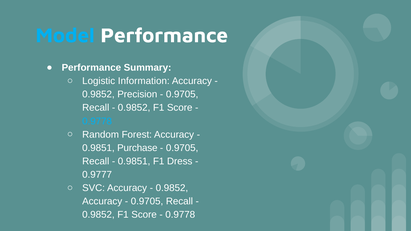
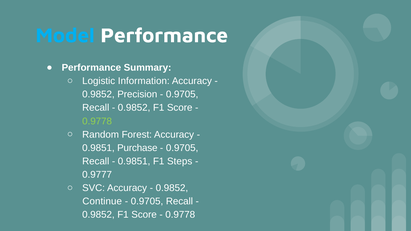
0.9778 at (97, 121) colour: light blue -> light green
Dress: Dress -> Steps
Accuracy at (102, 202): Accuracy -> Continue
